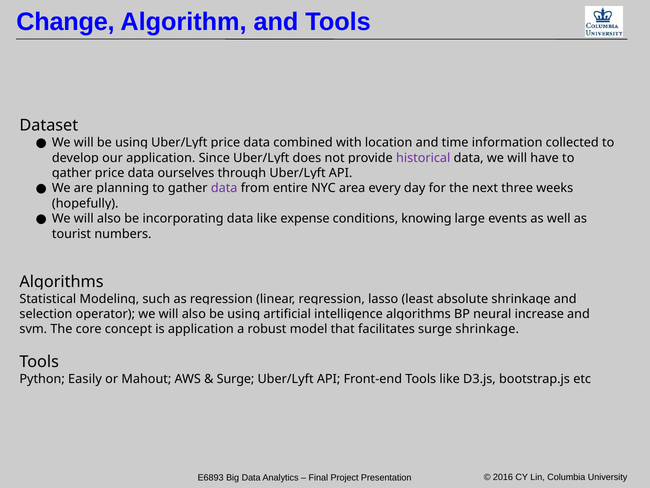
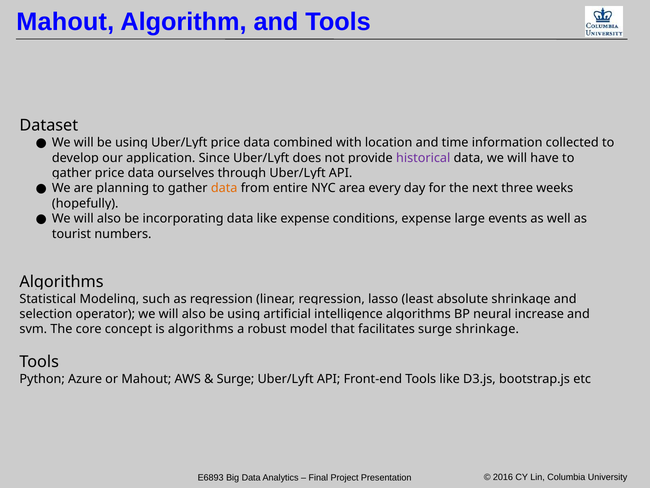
Change at (65, 22): Change -> Mahout
data at (224, 188) colour: purple -> orange
conditions knowing: knowing -> expense
is application: application -> algorithms
Easily: Easily -> Azure
